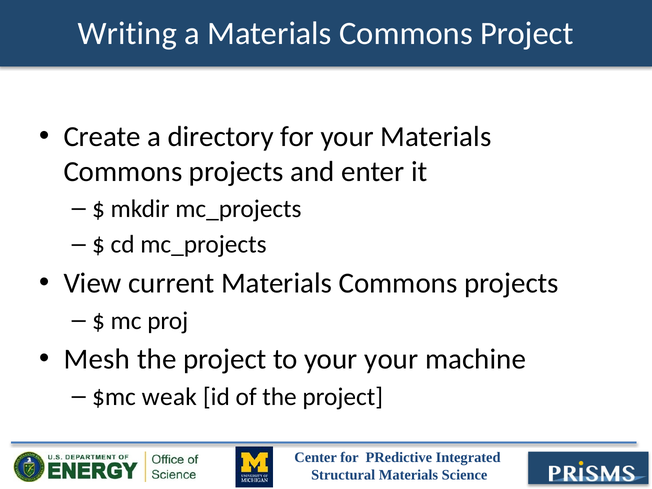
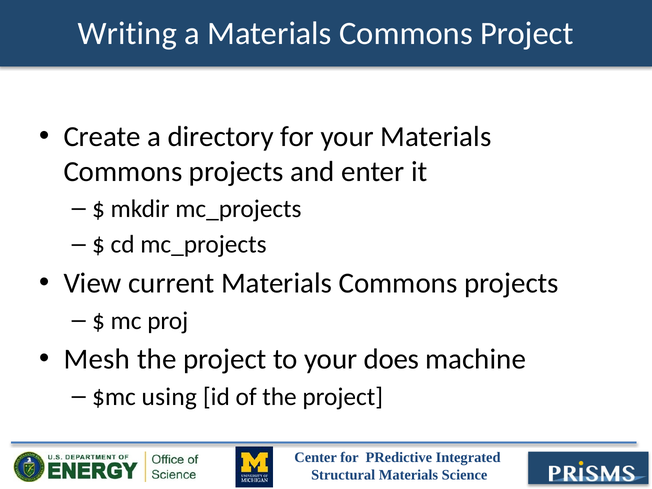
your your: your -> does
weak: weak -> using
